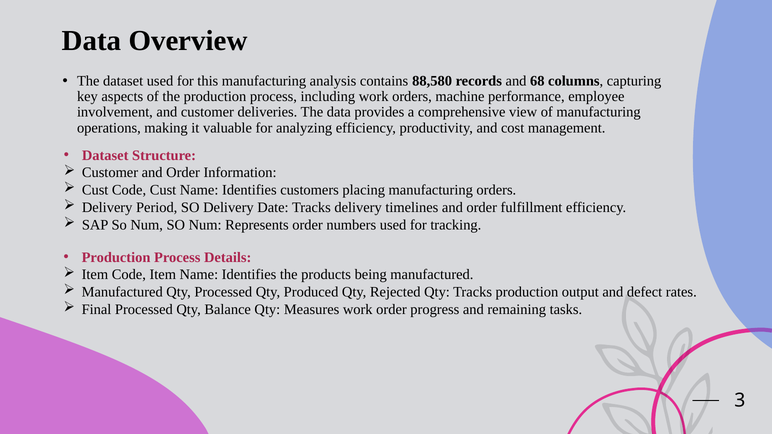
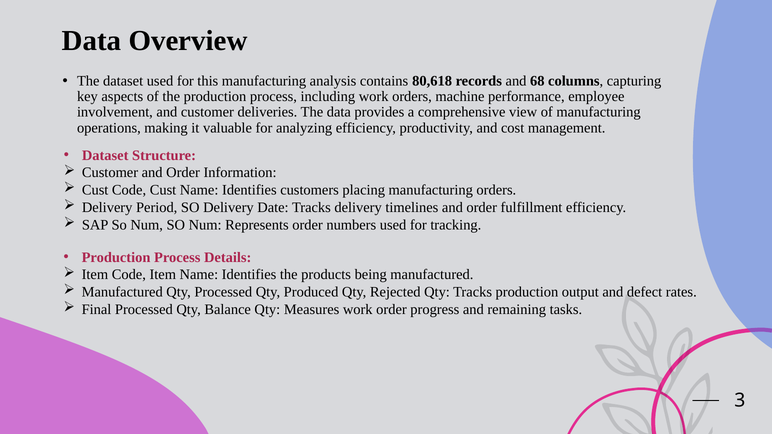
88,580: 88,580 -> 80,618
